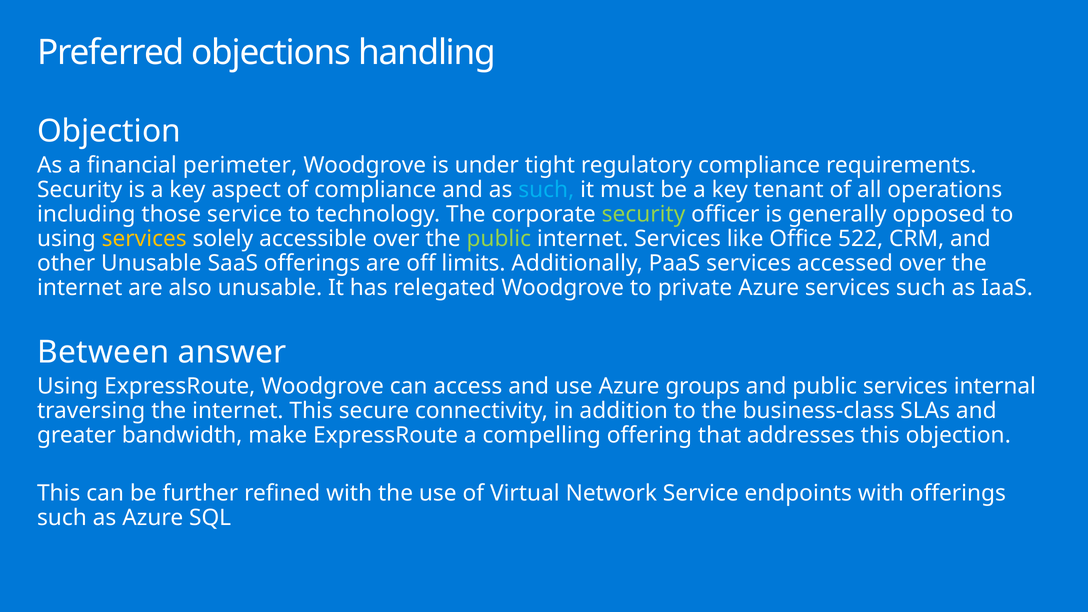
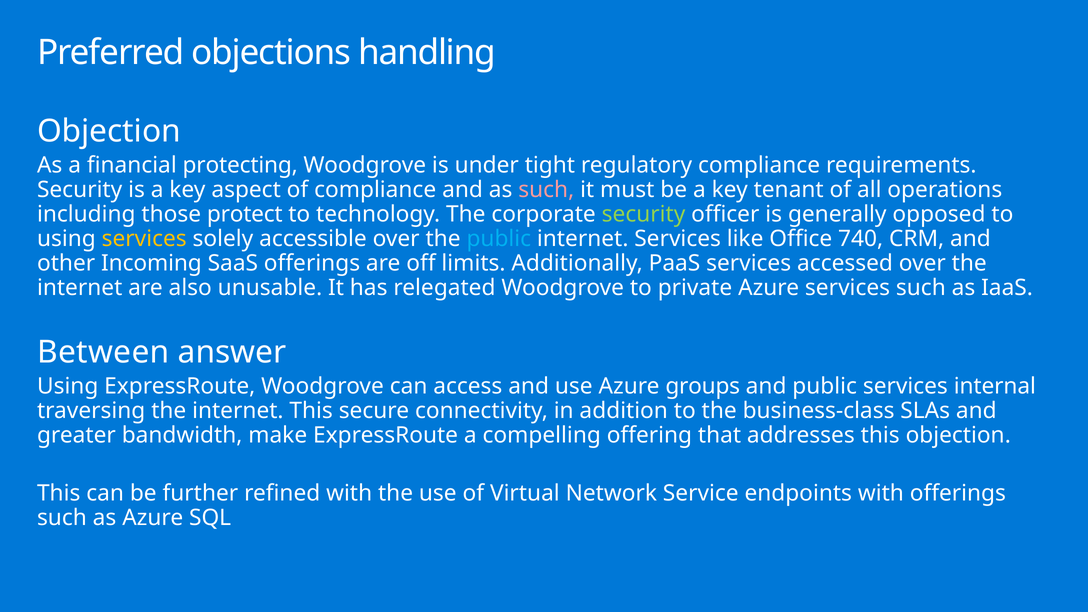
perimeter: perimeter -> protecting
such at (546, 190) colour: light blue -> pink
those service: service -> protect
public at (499, 239) colour: light green -> light blue
522: 522 -> 740
other Unusable: Unusable -> Incoming
